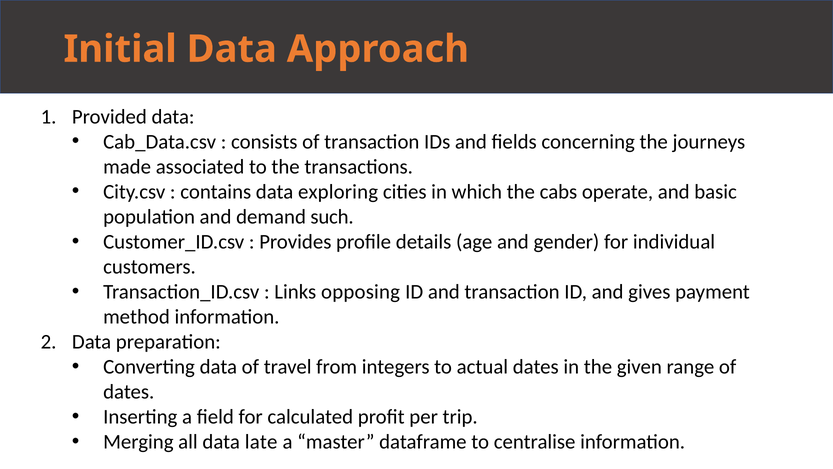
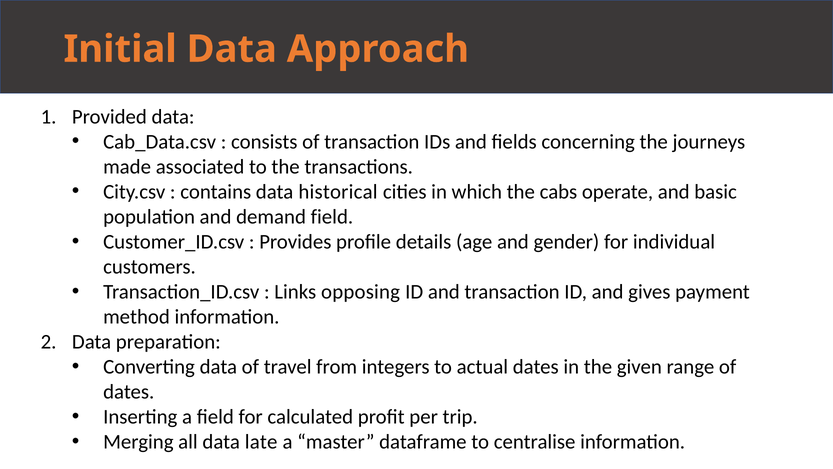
exploring: exploring -> historical
demand such: such -> field
